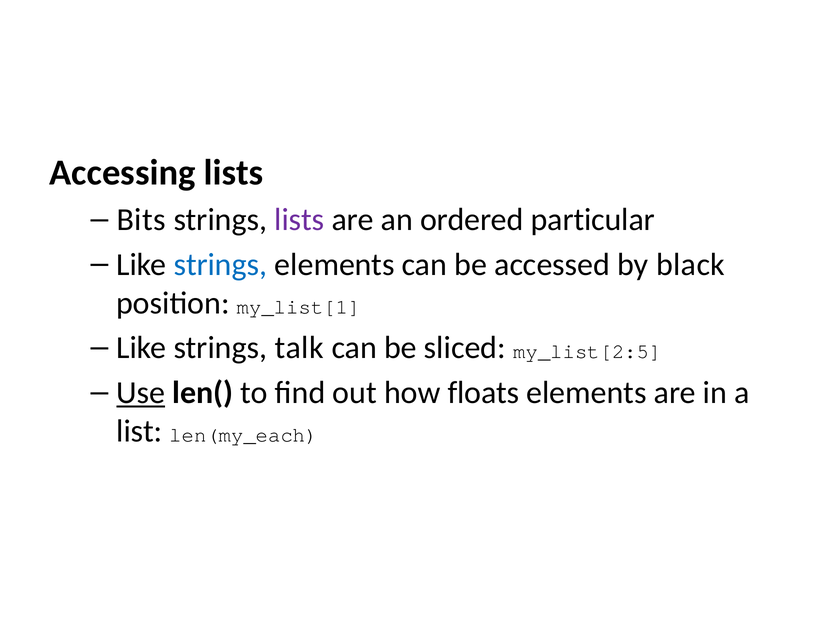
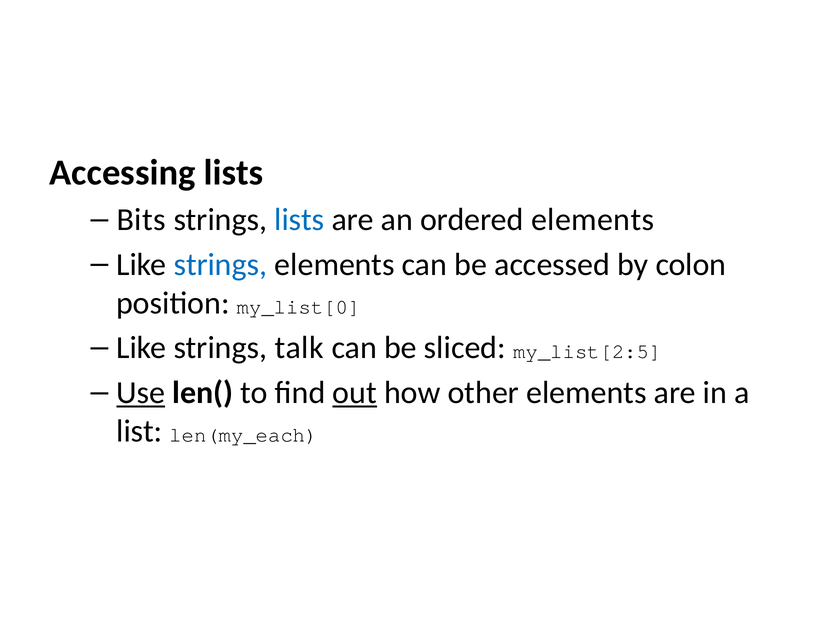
lists at (299, 220) colour: purple -> blue
ordered particular: particular -> elements
black: black -> colon
my_list[1: my_list[1 -> my_list[0
out underline: none -> present
floats: floats -> other
